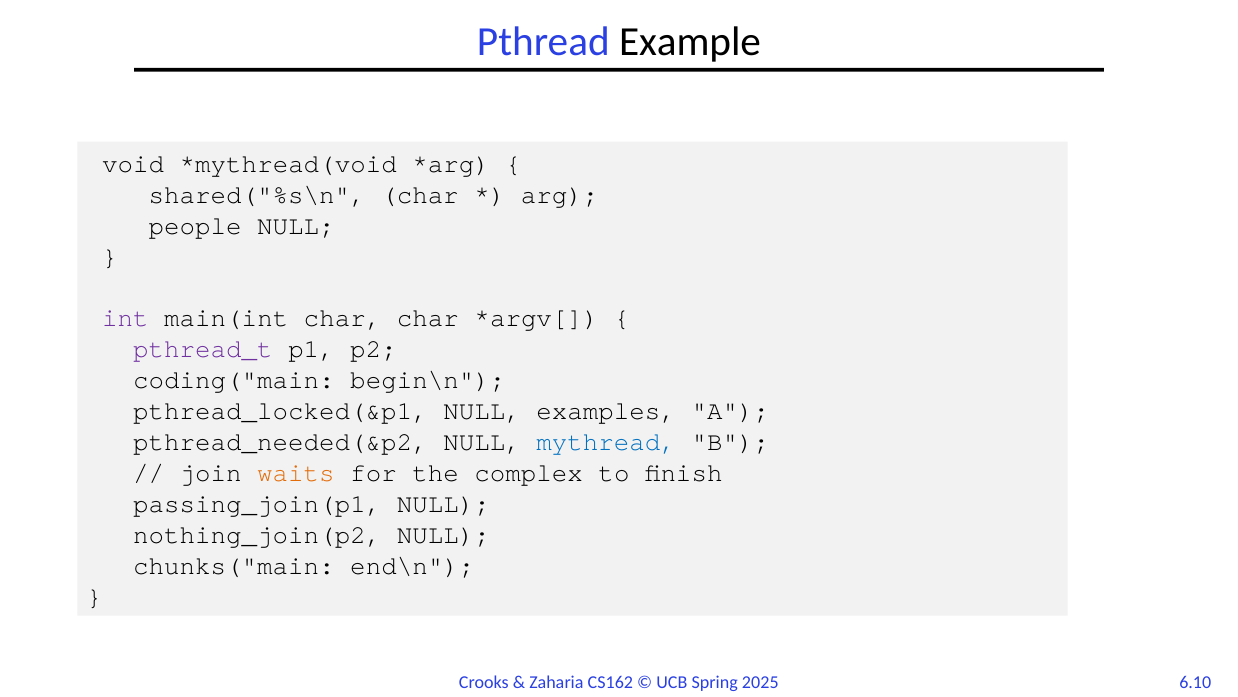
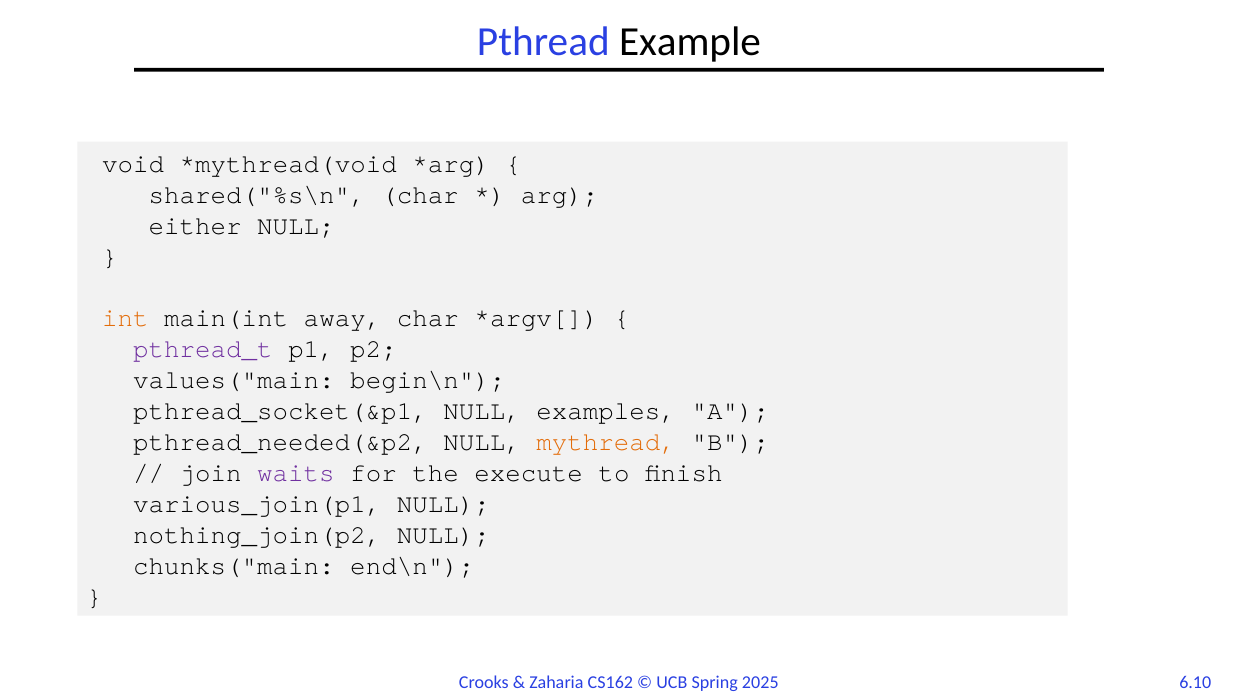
people: people -> either
int colour: purple -> orange
main(int char: char -> away
coding("main: coding("main -> values("main
pthread_locked(&p1: pthread_locked(&p1 -> pthread_socket(&p1
mythread colour: blue -> orange
waits colour: orange -> purple
complex: complex -> execute
passing_join(p1: passing_join(p1 -> various_join(p1
